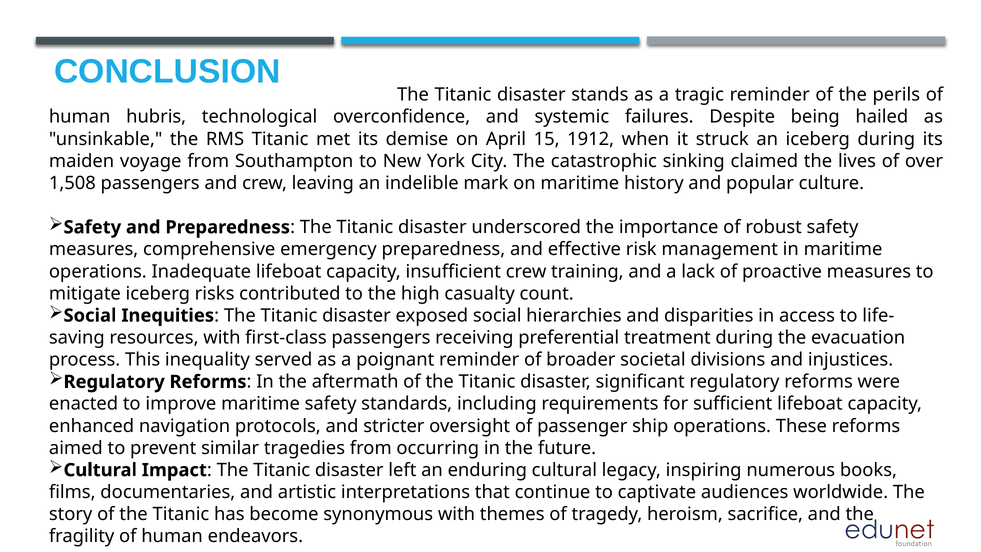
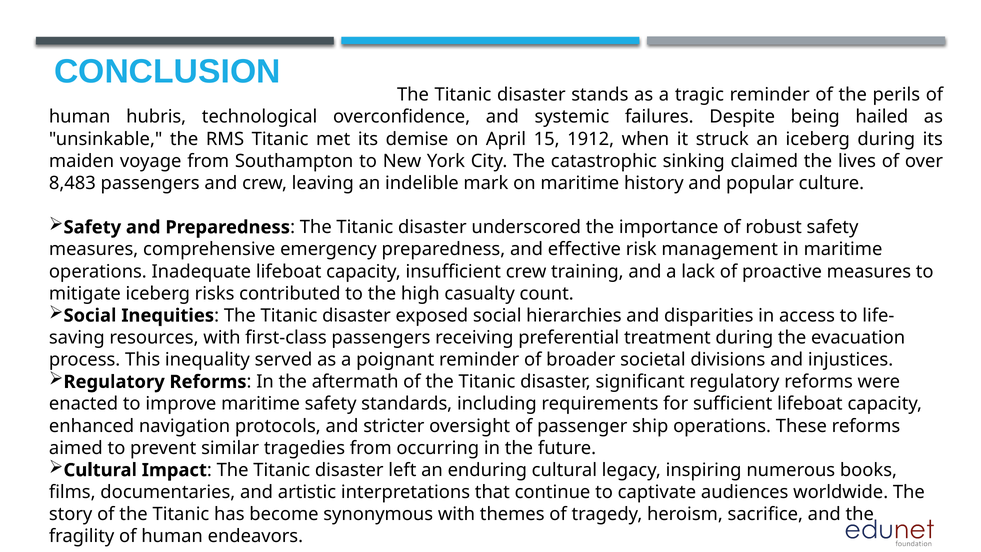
1,508: 1,508 -> 8,483
